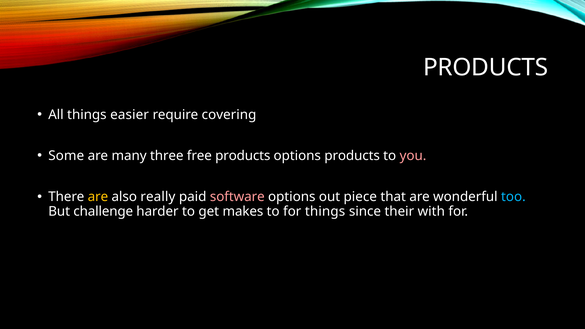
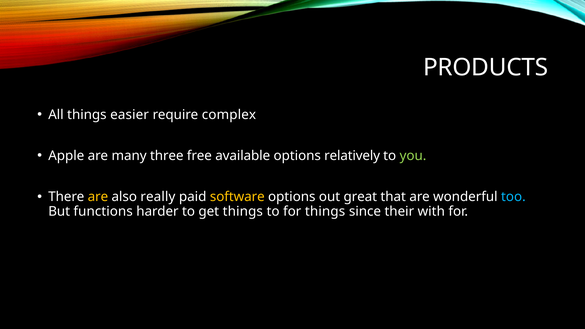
covering: covering -> complex
Some: Some -> Apple
free products: products -> available
options products: products -> relatively
you colour: pink -> light green
software colour: pink -> yellow
piece: piece -> great
challenge: challenge -> functions
get makes: makes -> things
